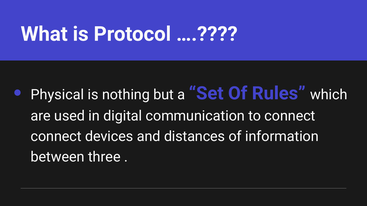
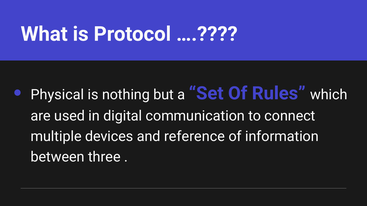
connect at (56, 137): connect -> multiple
distances: distances -> reference
